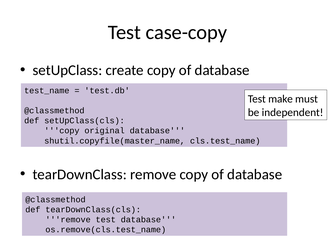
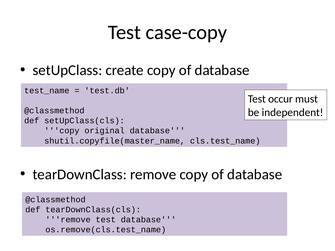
make: make -> occur
